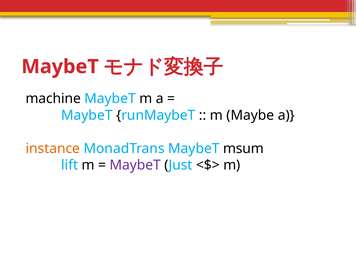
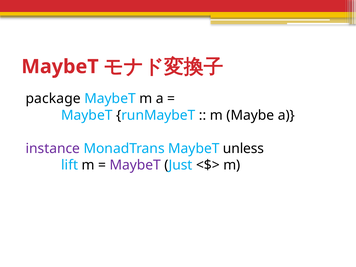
machine: machine -> package
instance colour: orange -> purple
msum: msum -> unless
